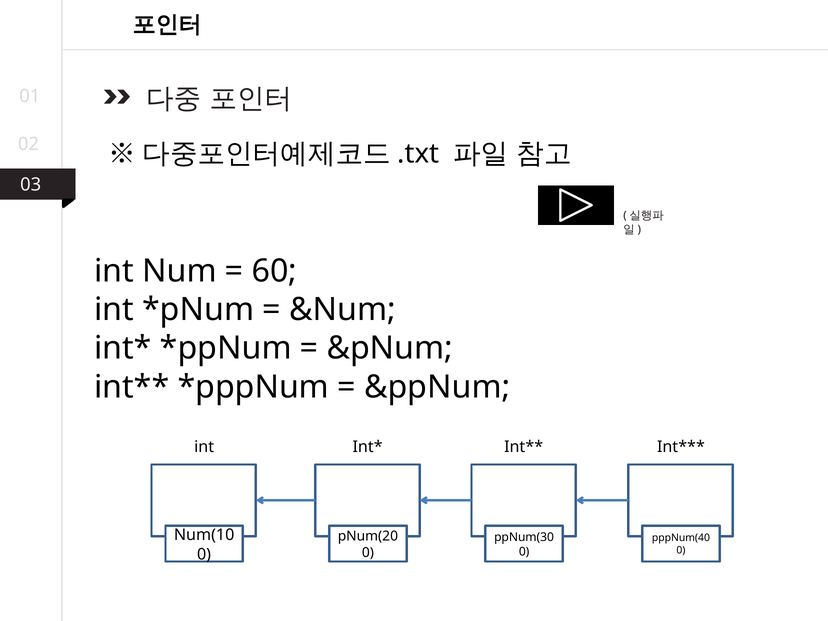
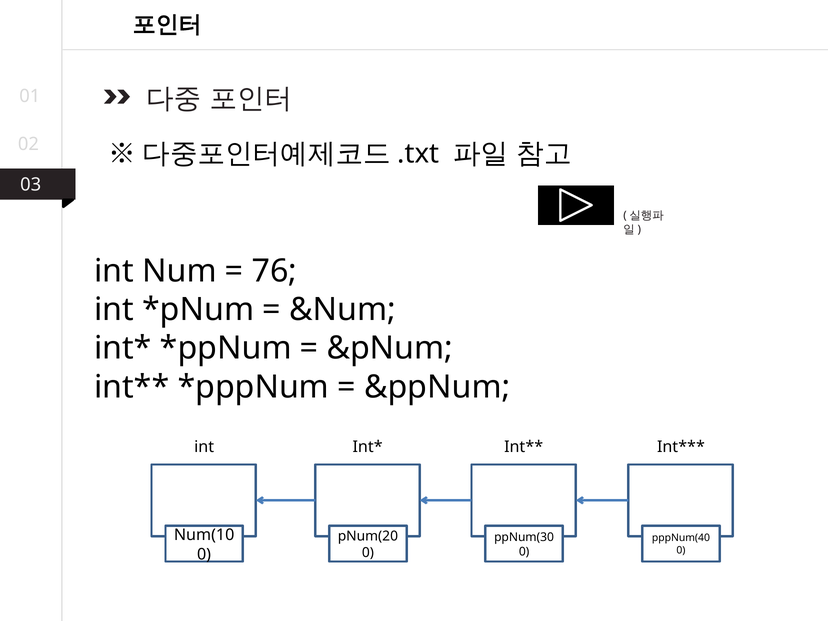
60: 60 -> 76
